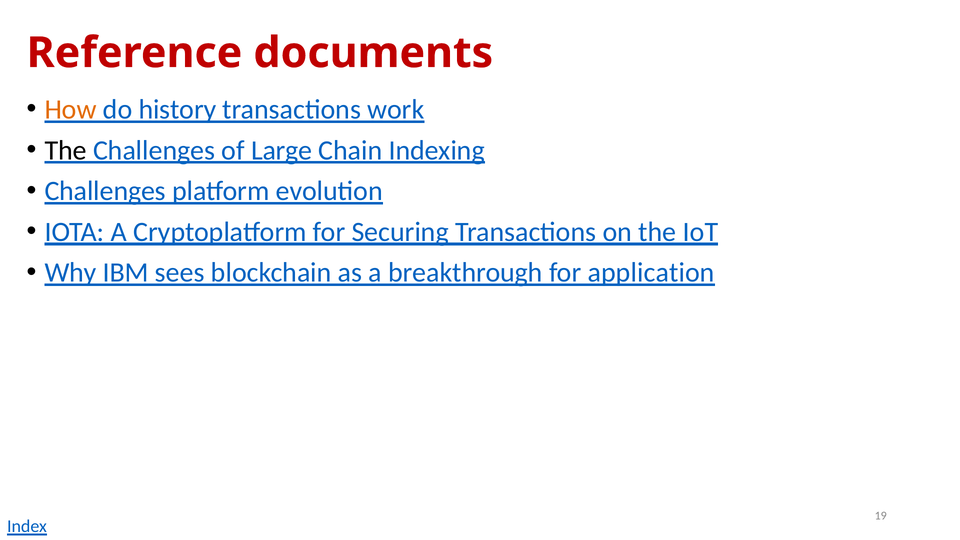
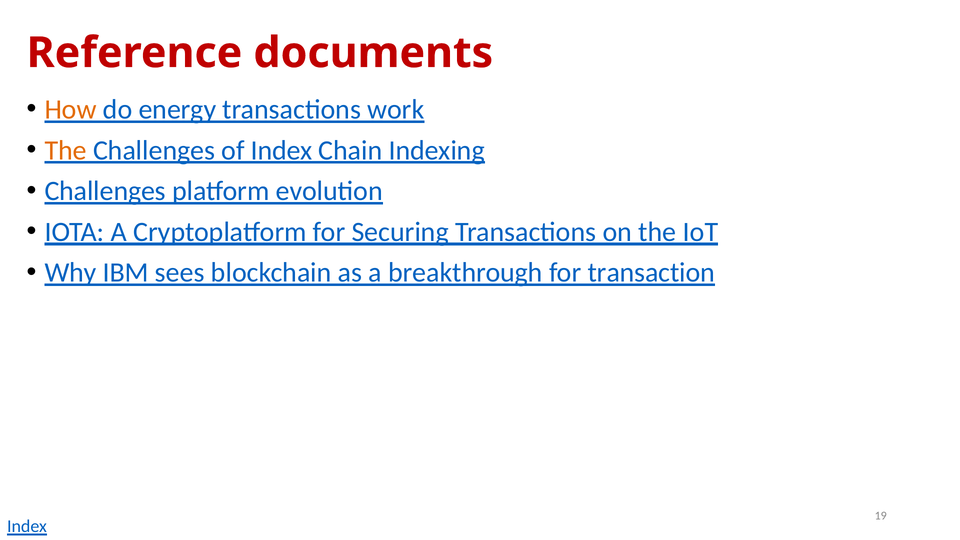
history: history -> energy
The at (66, 150) colour: black -> orange
of Large: Large -> Index
application: application -> transaction
